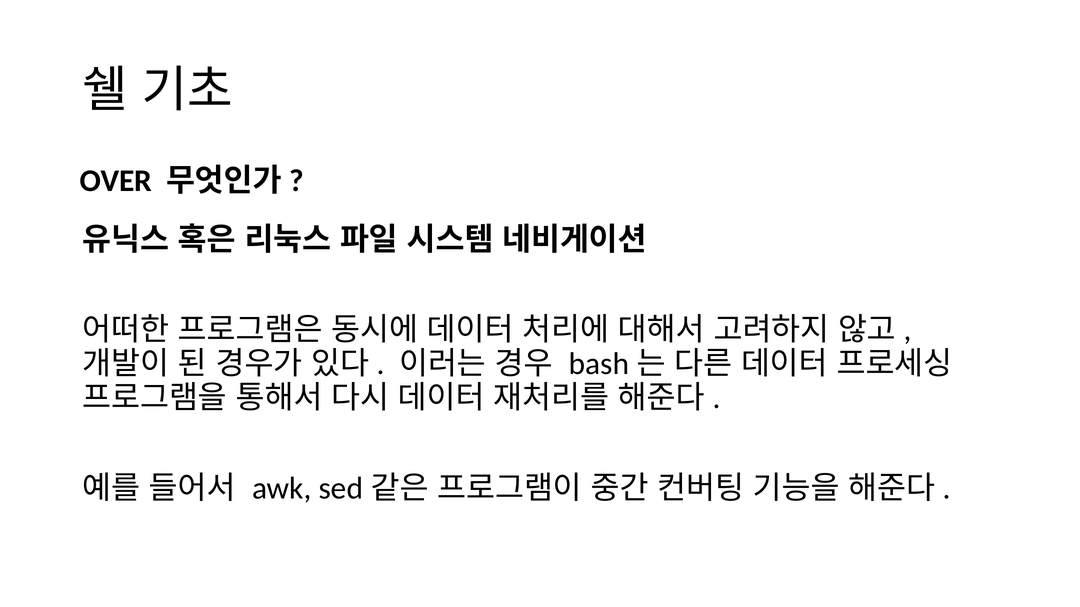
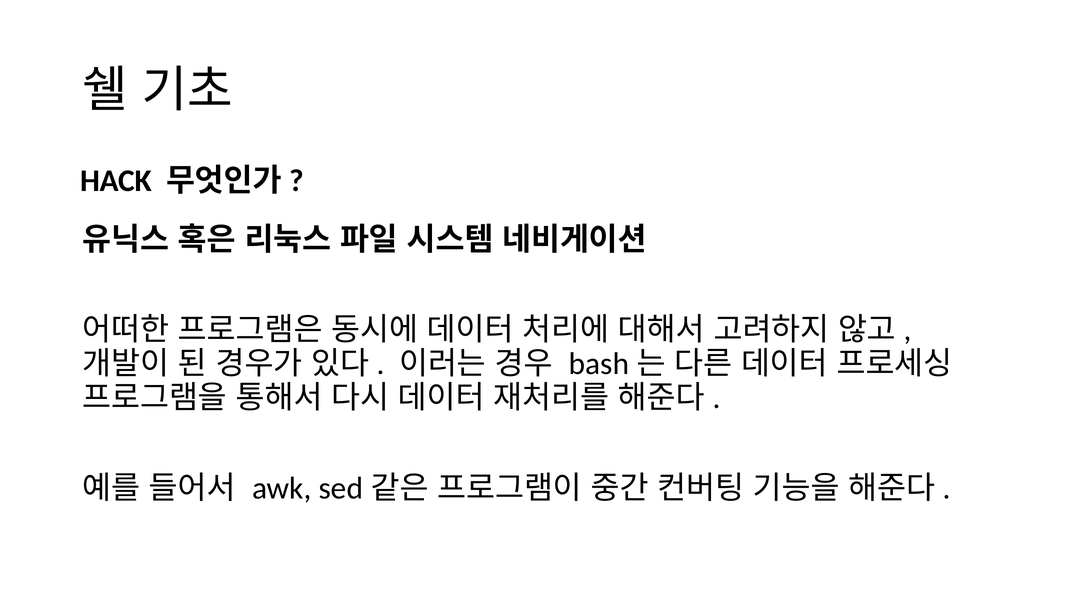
OVER: OVER -> HACK
